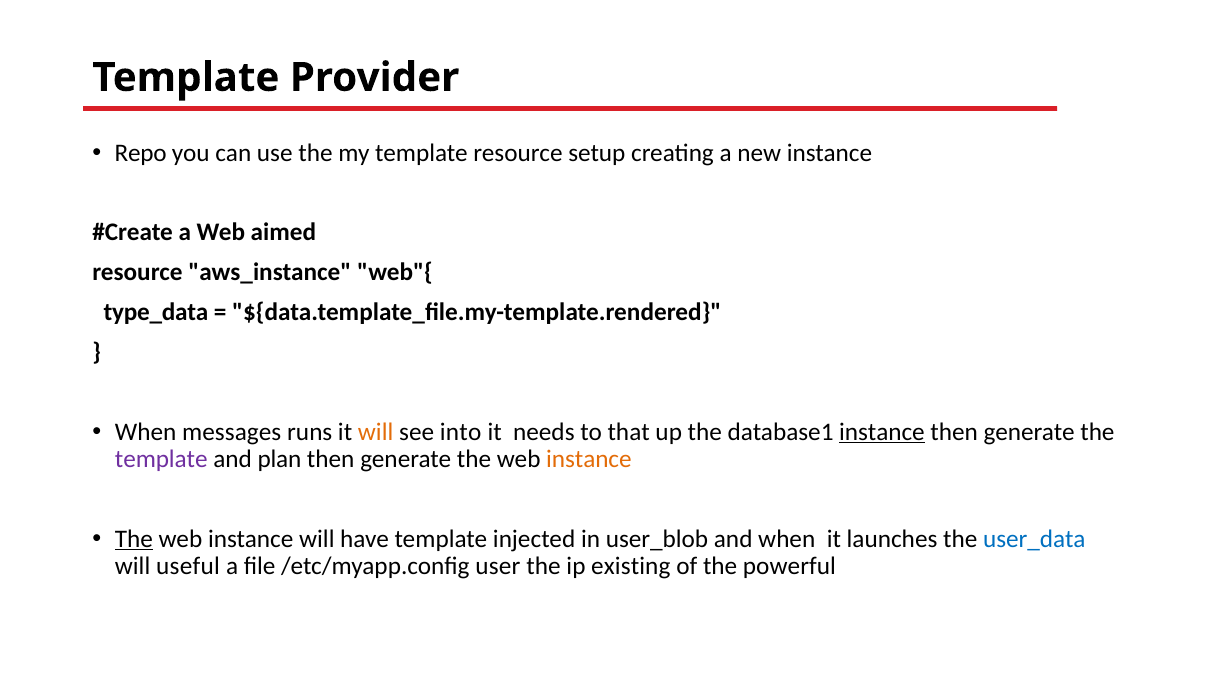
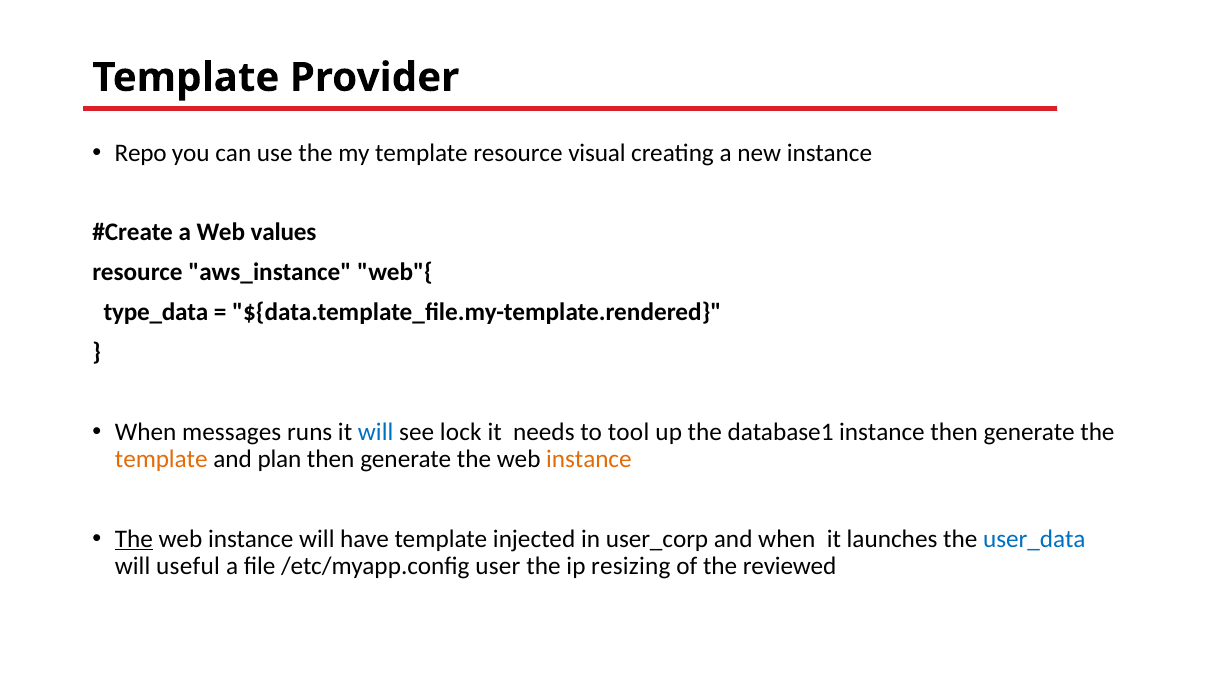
setup: setup -> visual
aimed: aimed -> values
will at (376, 432) colour: orange -> blue
into: into -> lock
that: that -> tool
instance at (882, 432) underline: present -> none
template at (161, 459) colour: purple -> orange
user_blob: user_blob -> user_corp
existing: existing -> resizing
powerful: powerful -> reviewed
